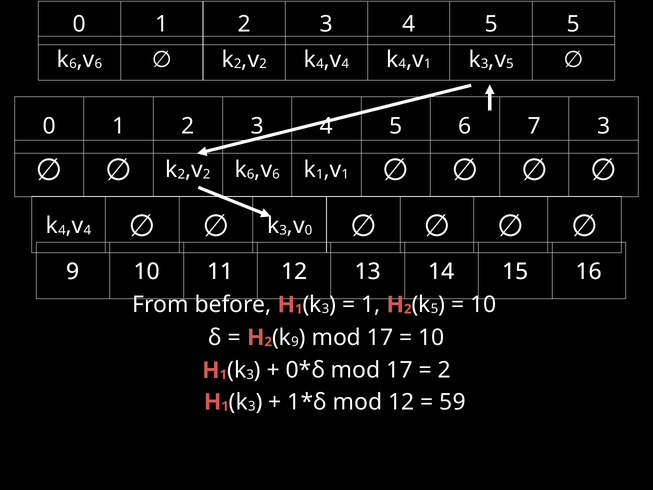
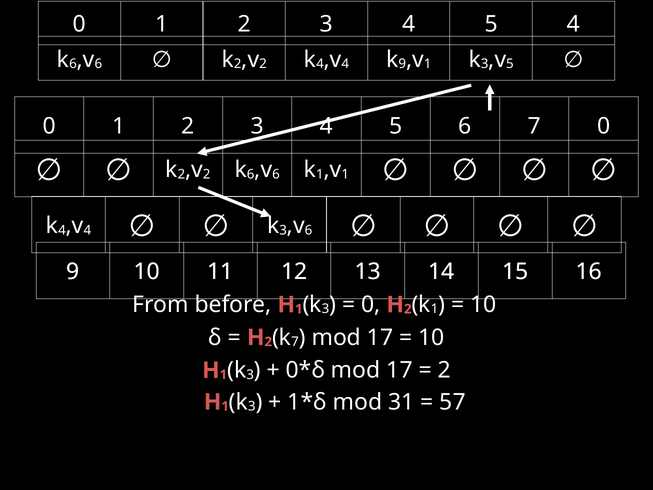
5 5: 5 -> 4
4 at (402, 64): 4 -> 9
7 3: 3 -> 0
0 at (308, 230): 0 -> 6
1 at (371, 305): 1 -> 0
5 at (434, 309): 5 -> 1
9 at (295, 342): 9 -> 7
mod 12: 12 -> 31
59: 59 -> 57
